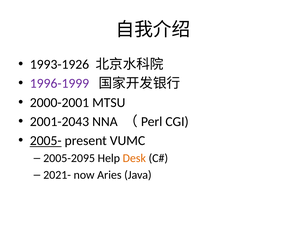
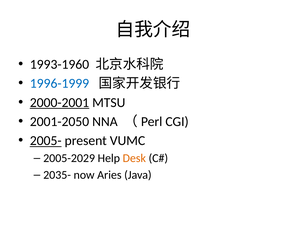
1993-1926: 1993-1926 -> 1993-1960
1996-1999 colour: purple -> blue
2000-2001 underline: none -> present
2001-2043: 2001-2043 -> 2001-2050
2005-2095: 2005-2095 -> 2005-2029
2021-: 2021- -> 2035-
